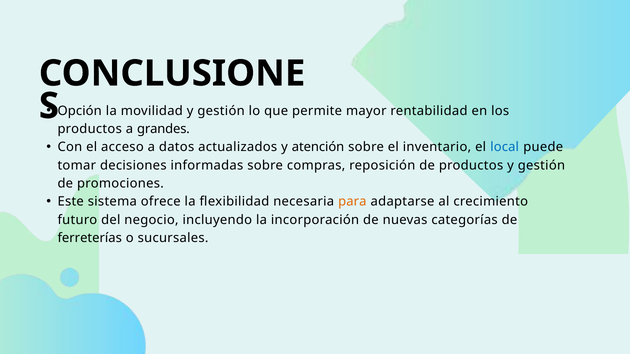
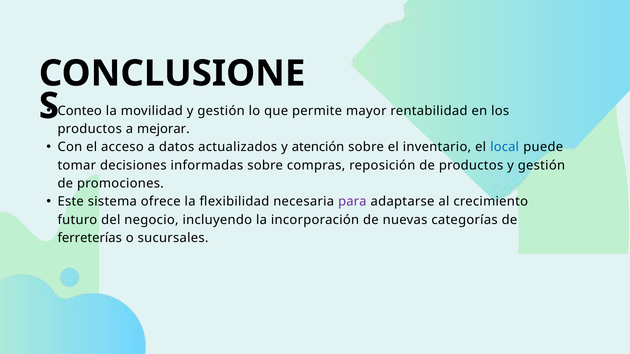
Opción: Opción -> Conteo
grandes: grandes -> mejorar
para colour: orange -> purple
